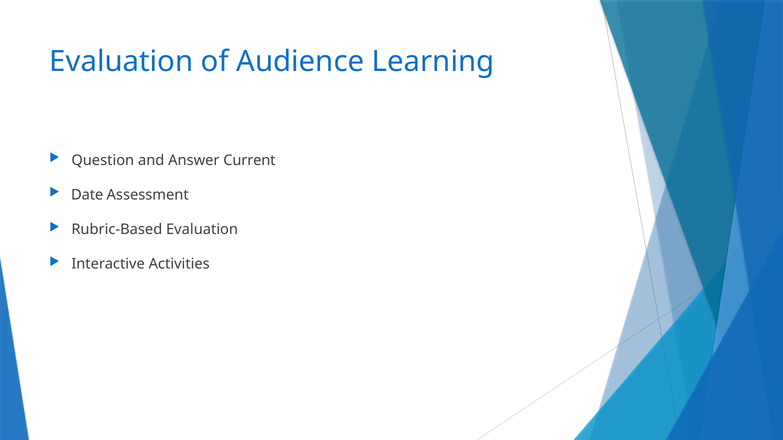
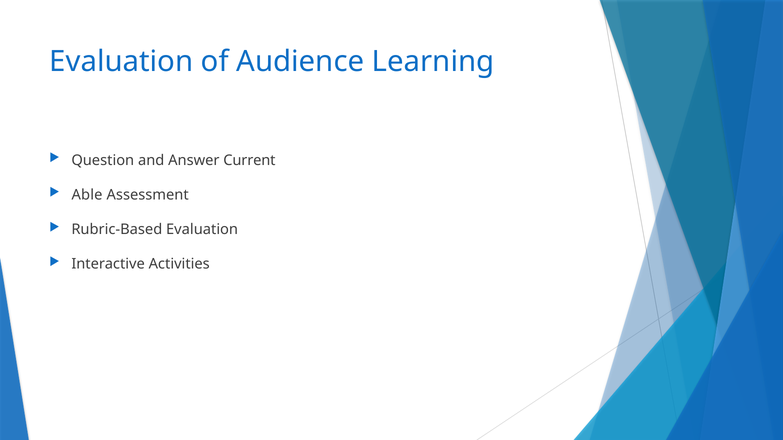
Date: Date -> Able
